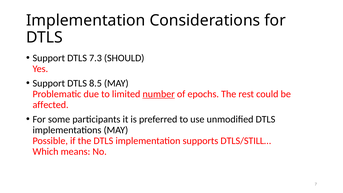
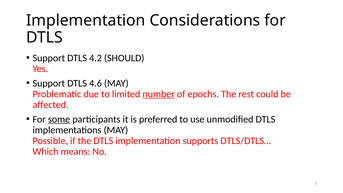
7.3: 7.3 -> 4.2
8.5: 8.5 -> 4.6
some underline: none -> present
DTLS/STILL…: DTLS/STILL… -> DTLS/DTLS…
